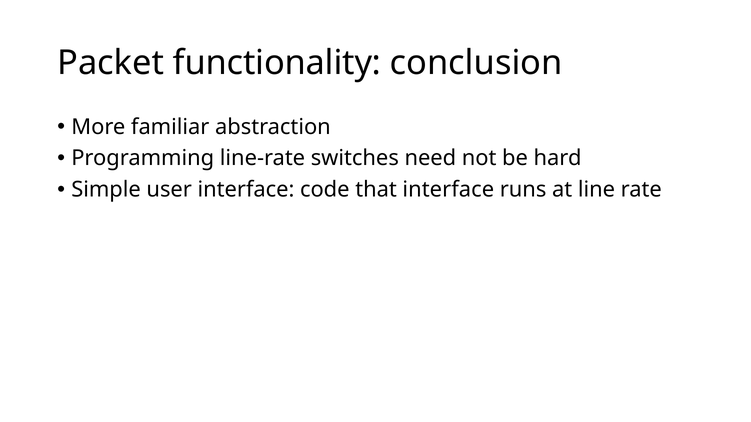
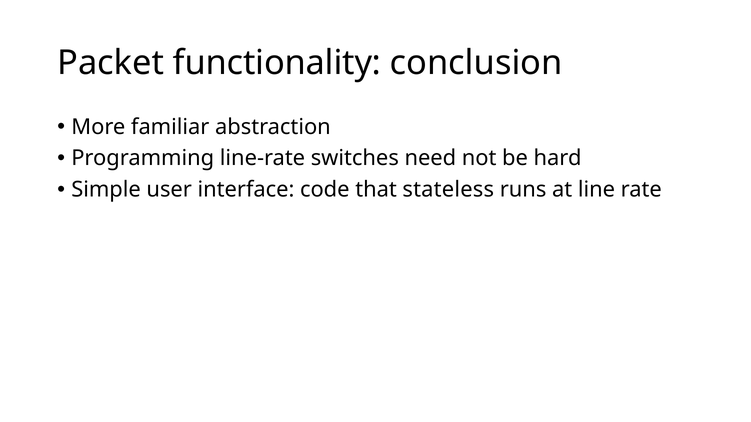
that interface: interface -> stateless
